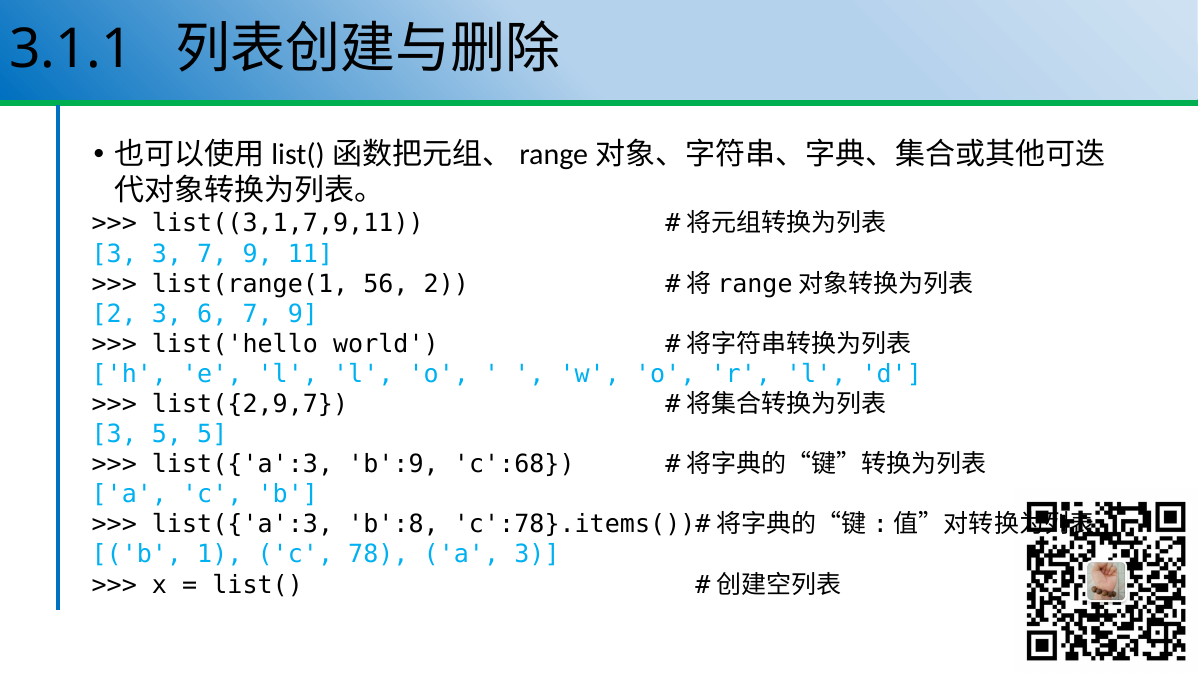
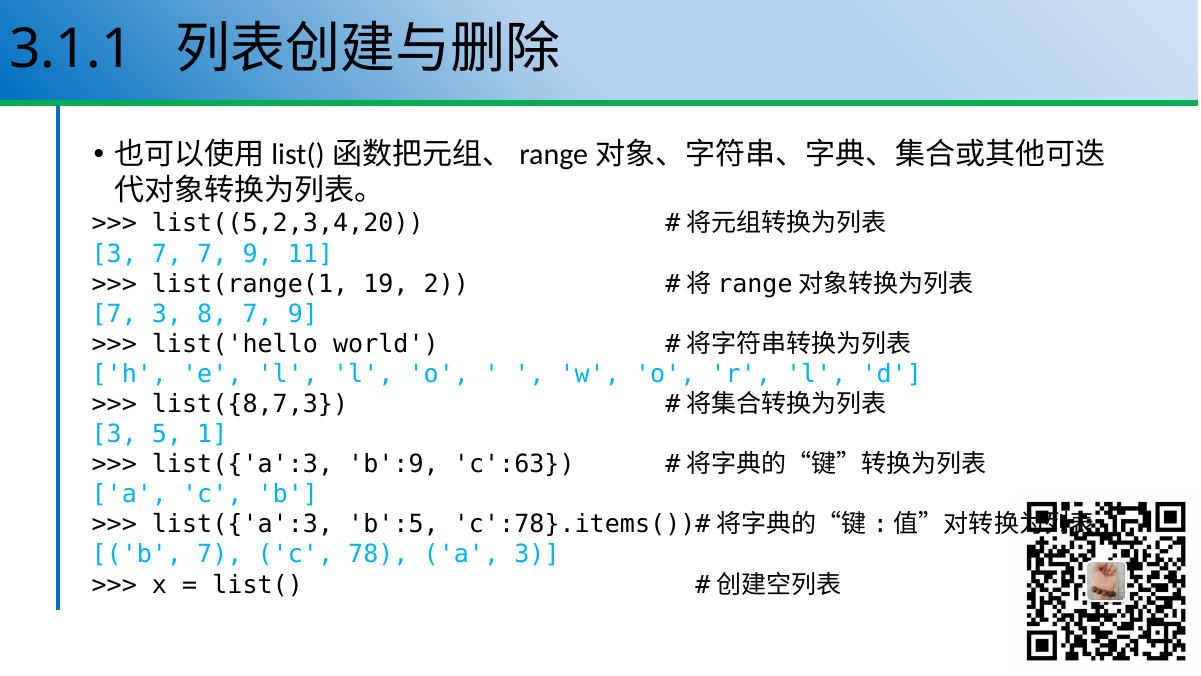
list((3,1,7,9,11: list((3,1,7,9,11 -> list((5,2,3,4,20
3 3: 3 -> 7
56: 56 -> 19
2 at (114, 314): 2 -> 7
6: 6 -> 8
list({2,9,7: list({2,9,7 -> list({8,7,3
5 5: 5 -> 1
c':68: c':68 -> c':63
b':8: b':8 -> b':5
b 1: 1 -> 7
